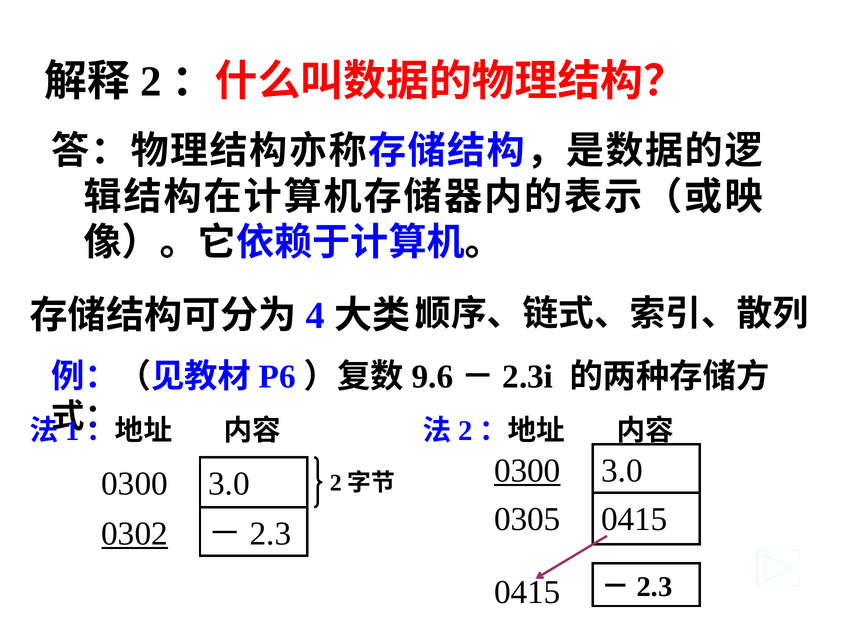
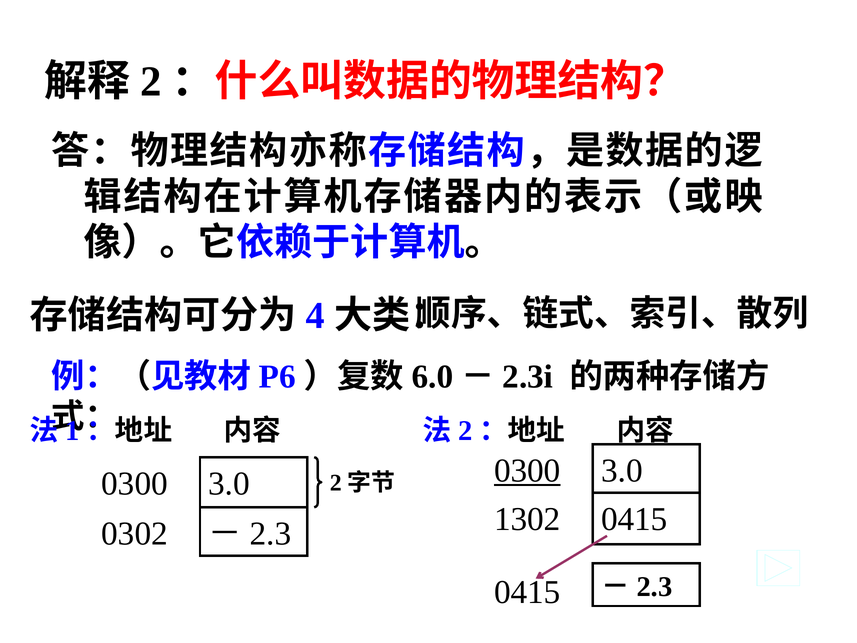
9.6: 9.6 -> 6.0
0305: 0305 -> 1302
0302 underline: present -> none
